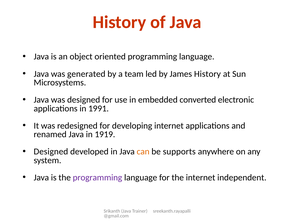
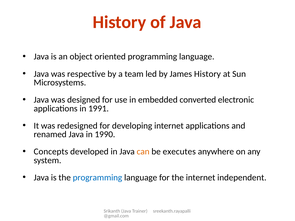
generated: generated -> respective
1919: 1919 -> 1990
Designed at (51, 152): Designed -> Concepts
supports: supports -> executes
programming at (97, 178) colour: purple -> blue
